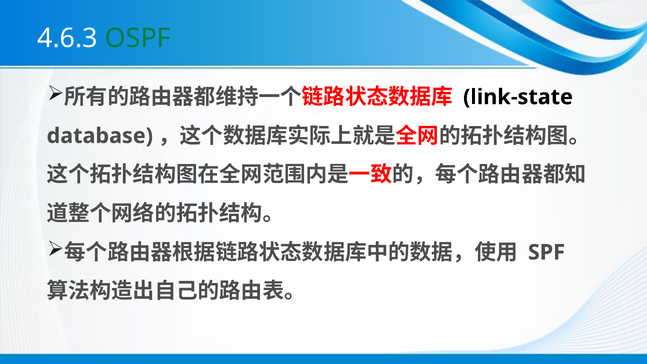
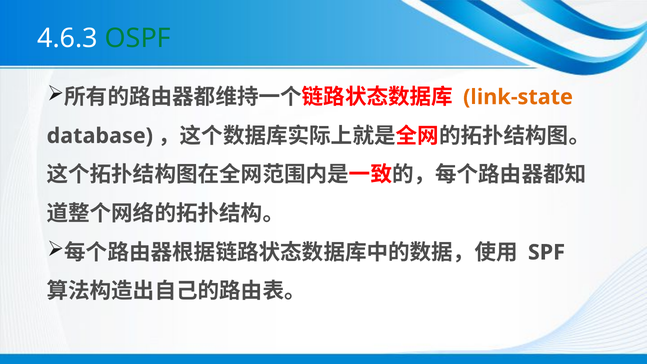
link-state colour: black -> orange
